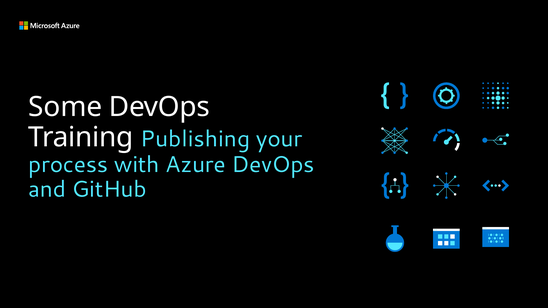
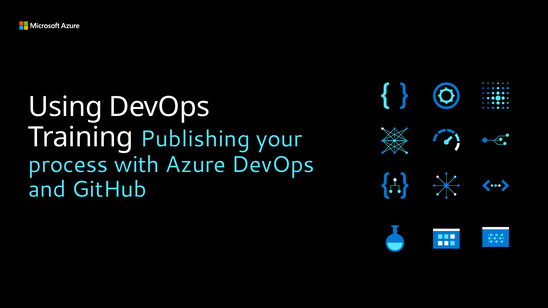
Some: Some -> Using
